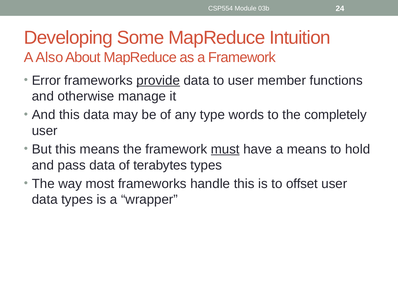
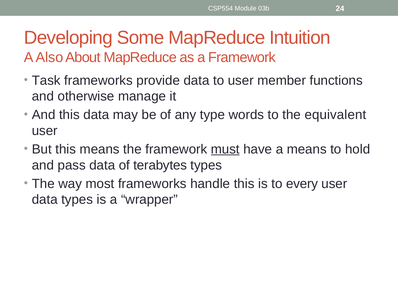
Error: Error -> Task
provide underline: present -> none
completely: completely -> equivalent
offset: offset -> every
